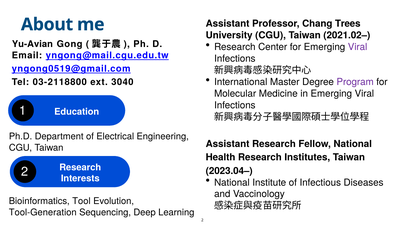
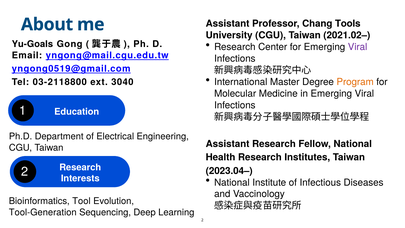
Trees: Trees -> Tools
Yu-Avian: Yu-Avian -> Yu-Goals
Program colour: purple -> orange
